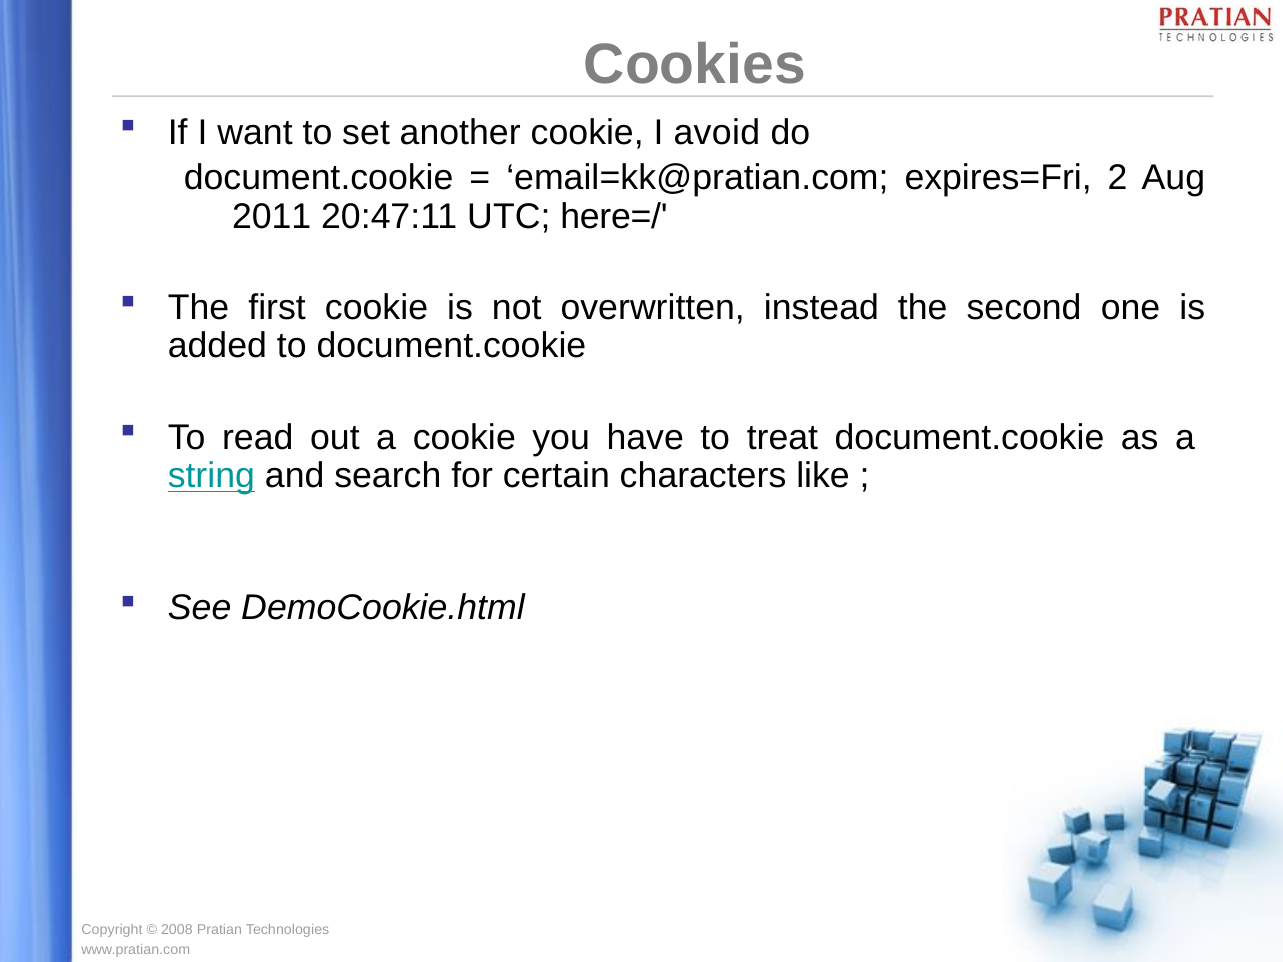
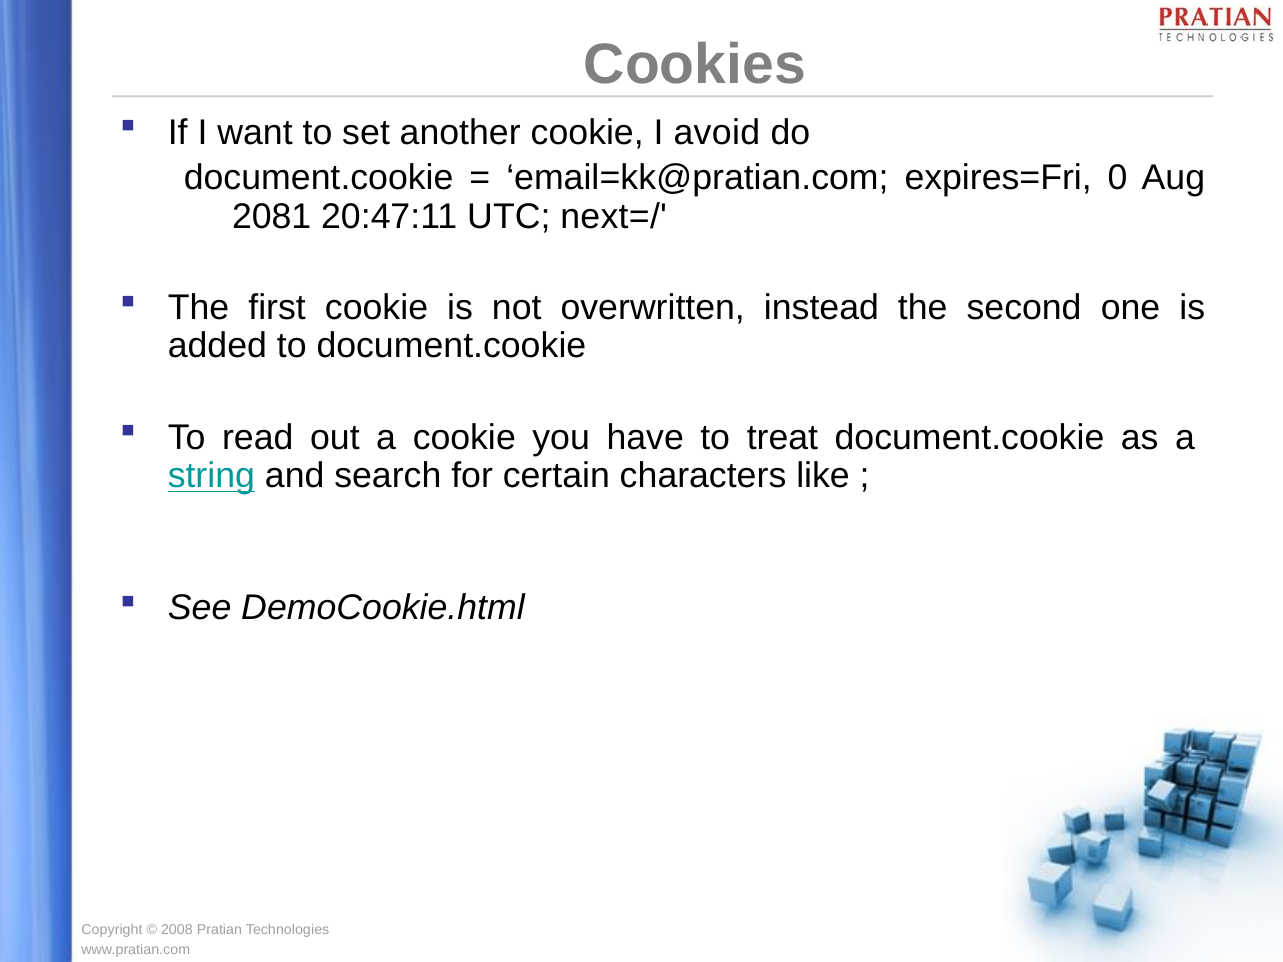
2: 2 -> 0
2011: 2011 -> 2081
here=/: here=/ -> next=/
